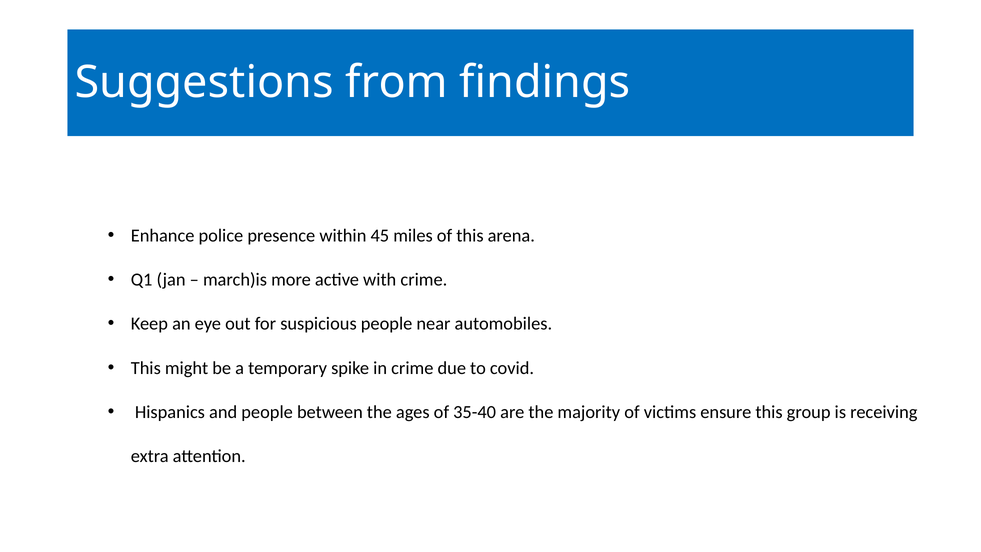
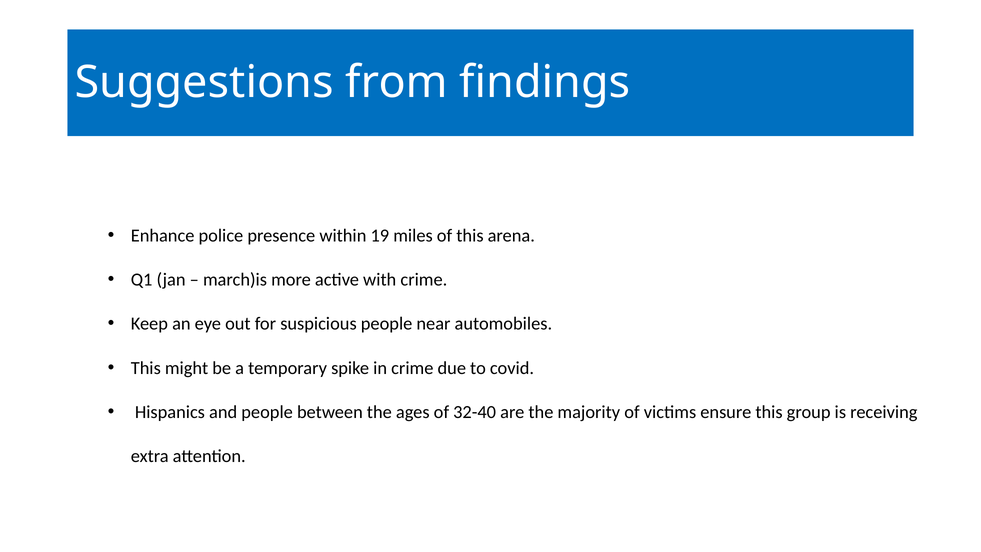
45: 45 -> 19
35-40: 35-40 -> 32-40
